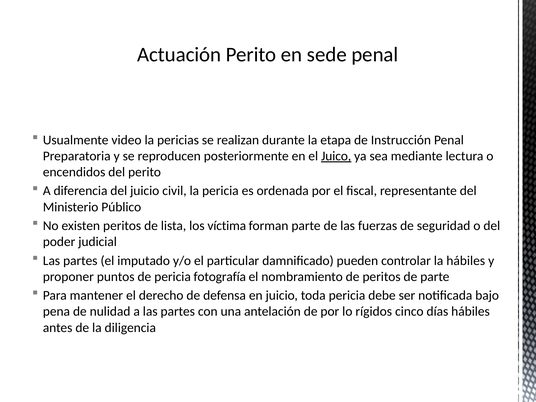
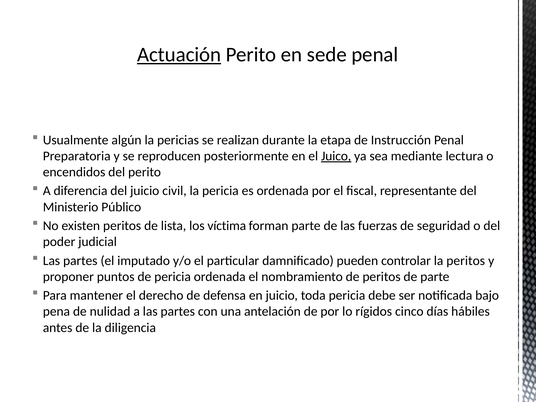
Actuación underline: none -> present
video: video -> algún
la hábiles: hábiles -> peritos
pericia fotografía: fotografía -> ordenada
